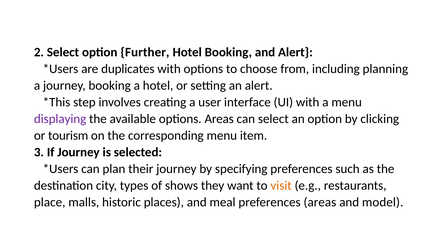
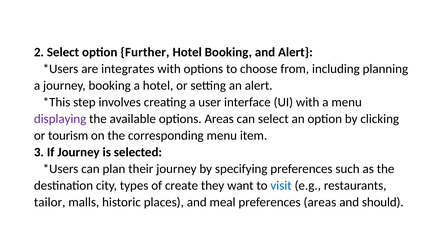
duplicates: duplicates -> integrates
shows: shows -> create
visit colour: orange -> blue
place: place -> tailor
model: model -> should
